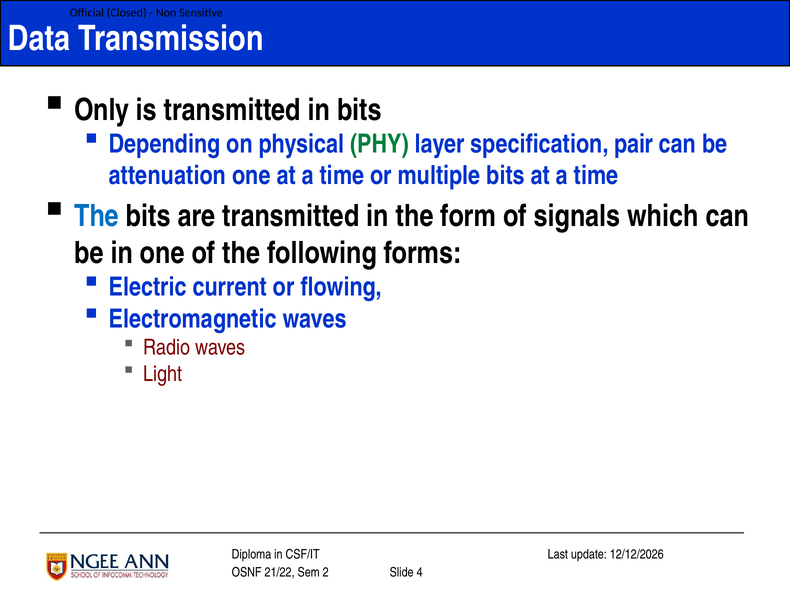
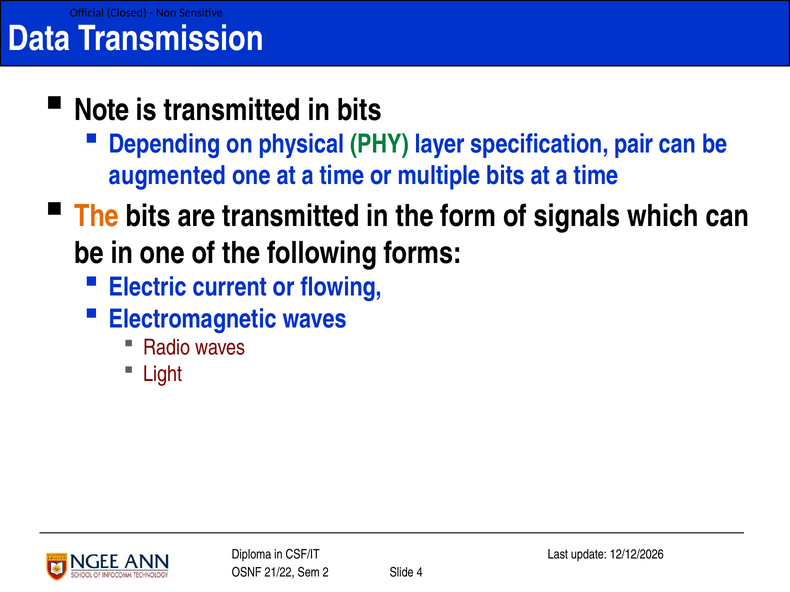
Only: Only -> Note
attenuation: attenuation -> augmented
The at (97, 217) colour: blue -> orange
